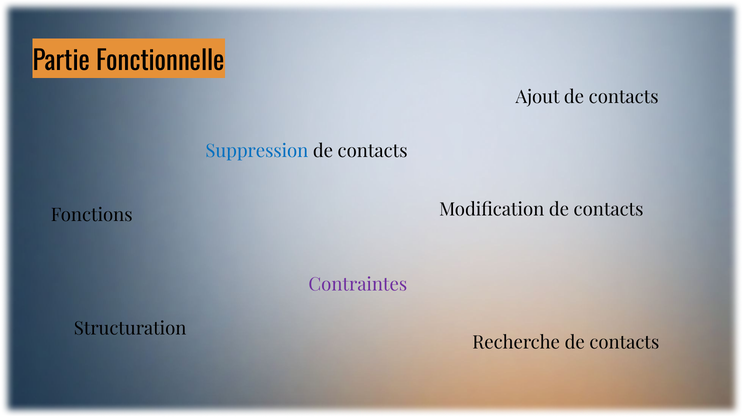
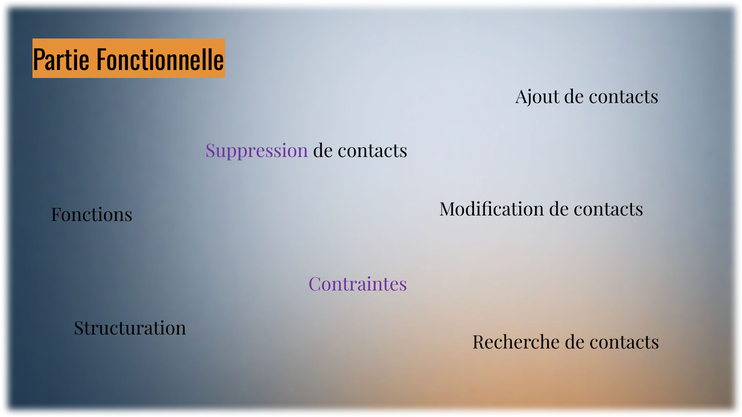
Suppression colour: blue -> purple
